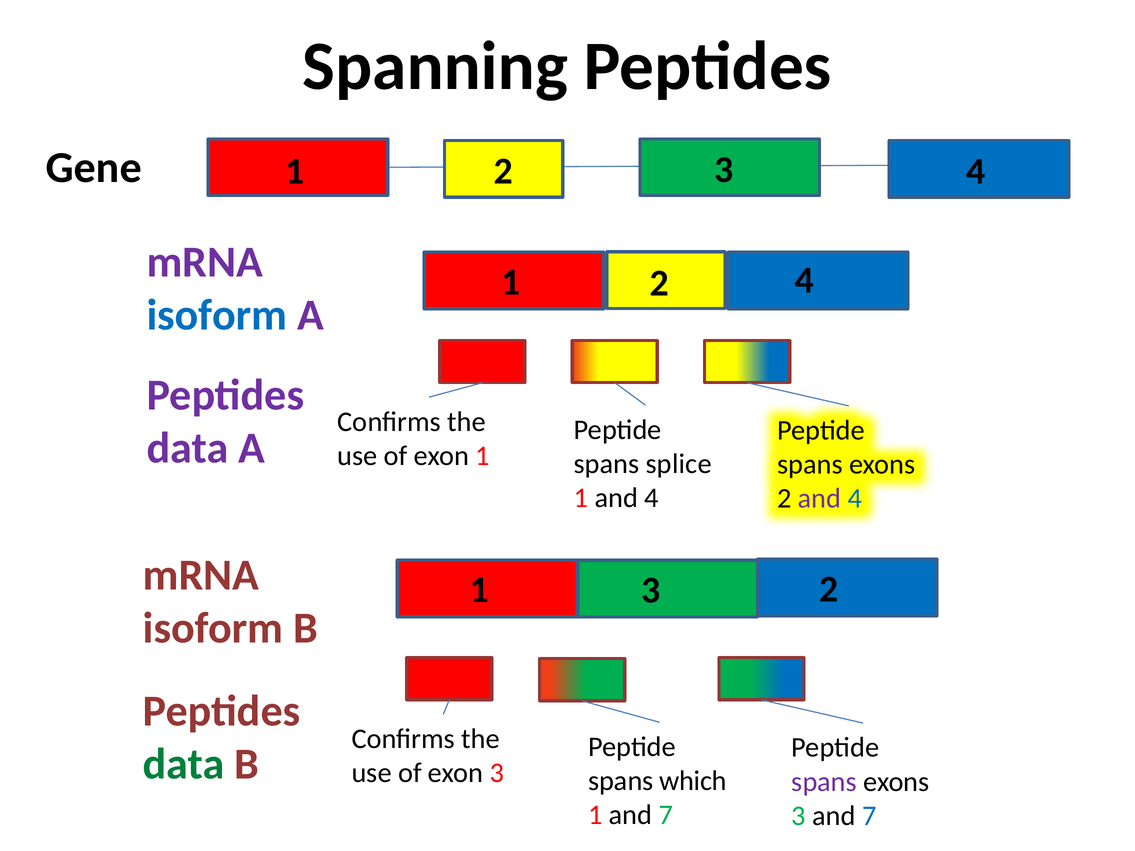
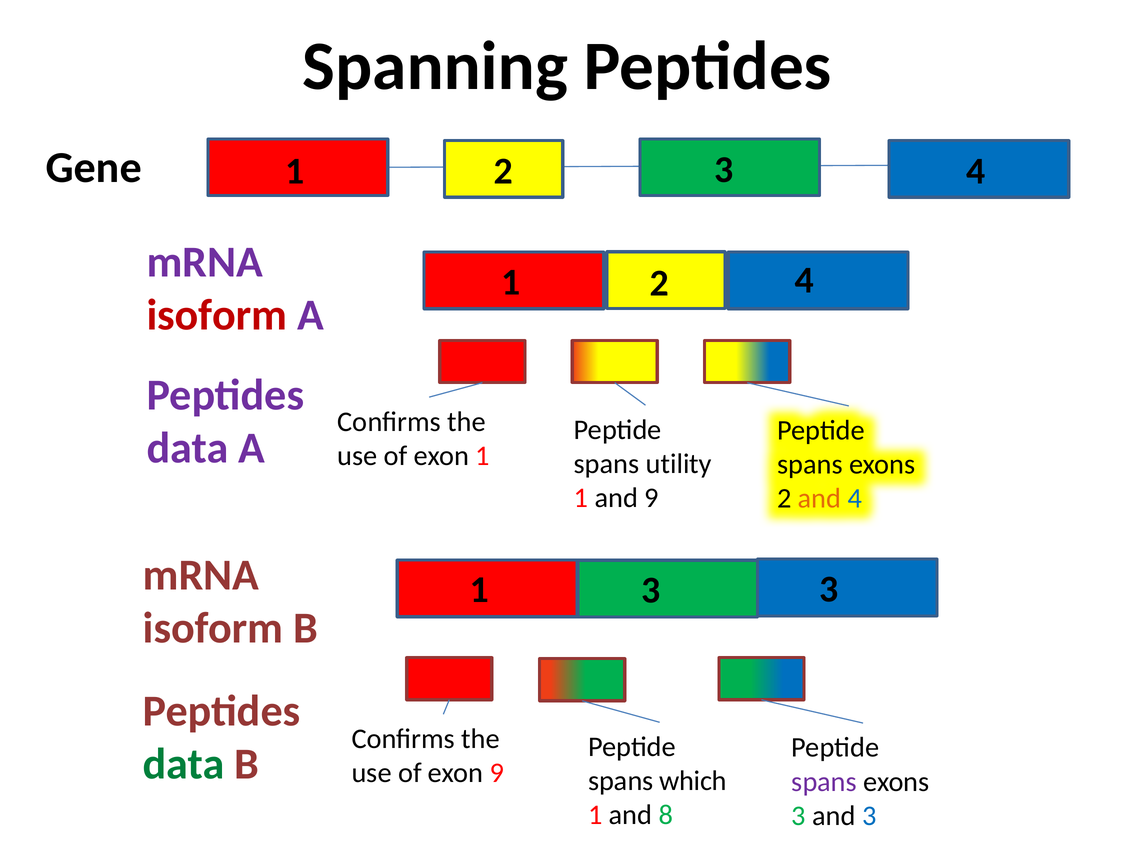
isoform at (217, 315) colour: blue -> red
splice: splice -> utility
1 and 4: 4 -> 9
and at (820, 499) colour: purple -> orange
2 at (829, 589): 2 -> 3
exon 3: 3 -> 9
1 and 7: 7 -> 8
3 and 7: 7 -> 3
